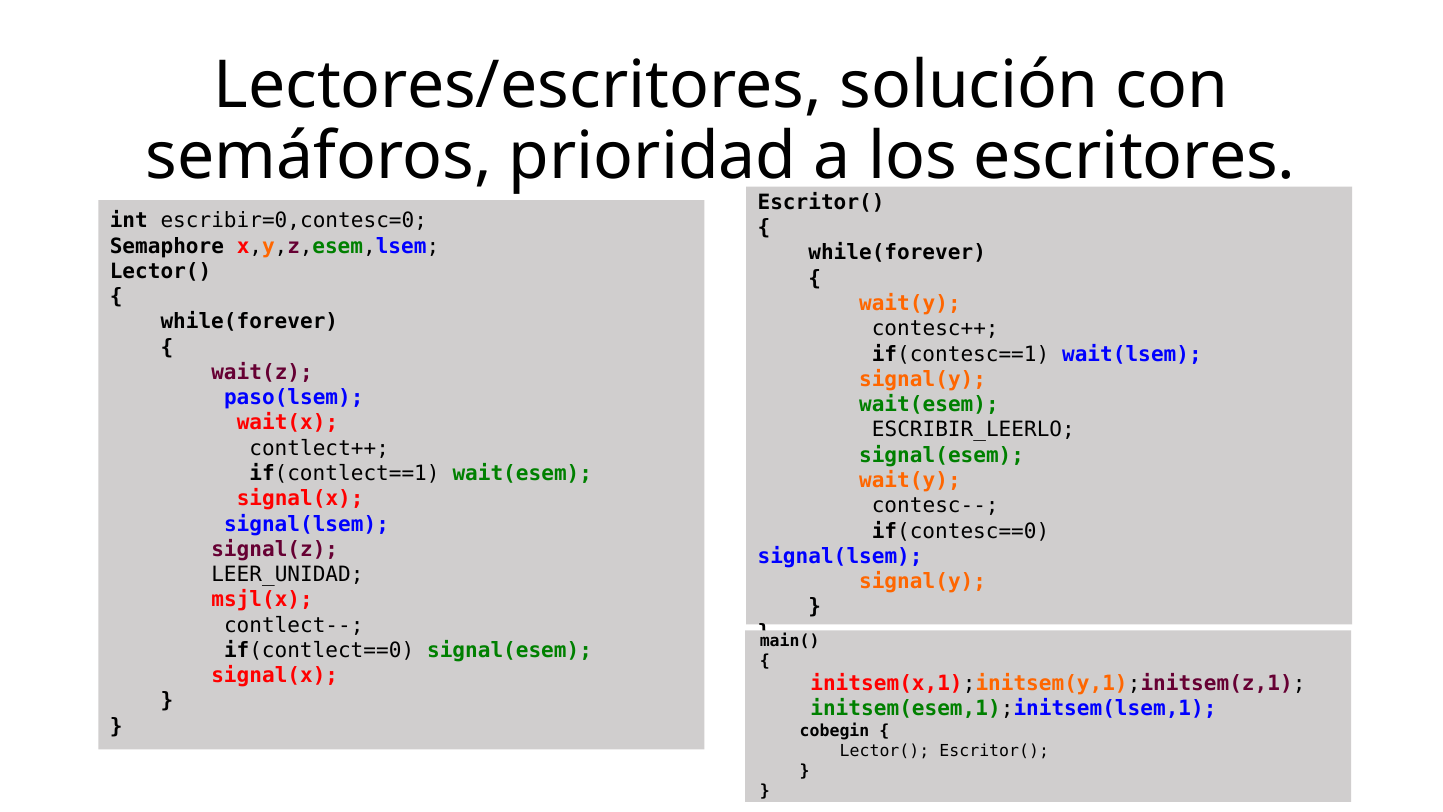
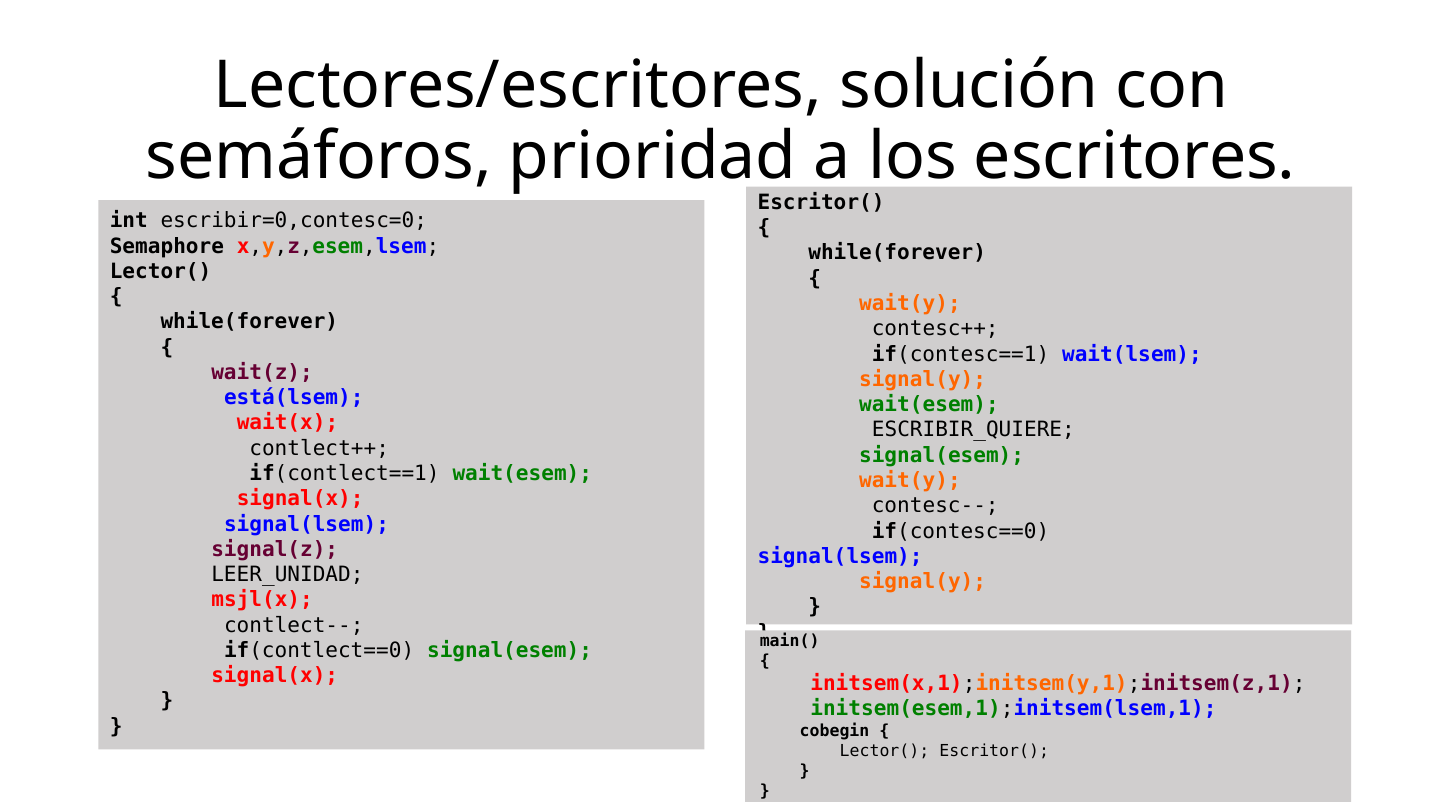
paso(lsem: paso(lsem -> está(lsem
ESCRIBIR_LEERLO: ESCRIBIR_LEERLO -> ESCRIBIR_QUIERE
